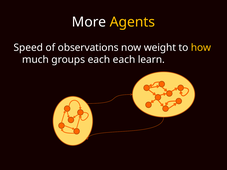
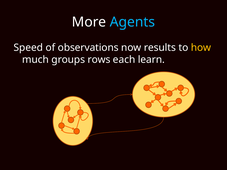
Agents colour: yellow -> light blue
weight: weight -> results
groups each: each -> rows
